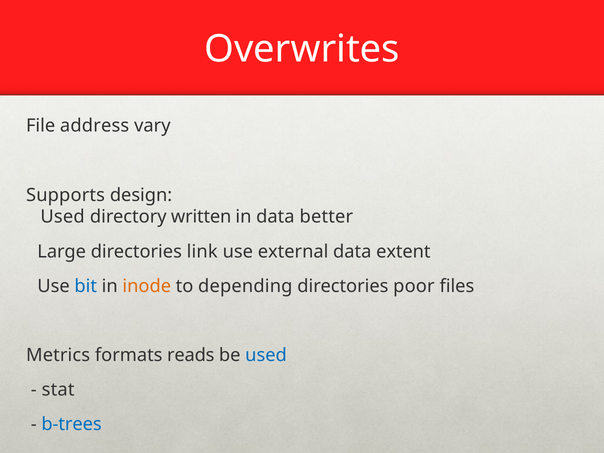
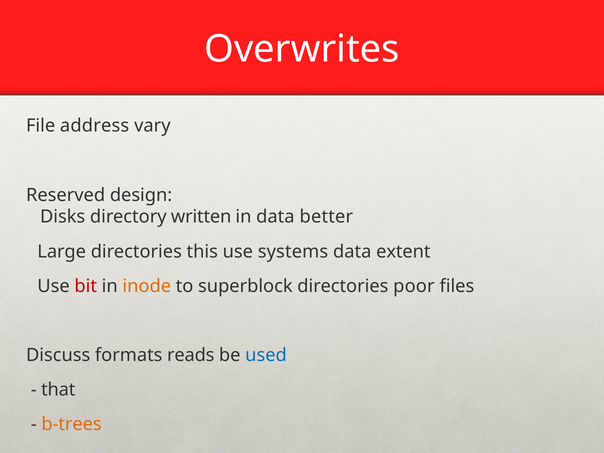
Supports: Supports -> Reserved
Used at (63, 217): Used -> Disks
link: link -> this
external: external -> systems
bit colour: blue -> red
depending: depending -> superblock
Metrics: Metrics -> Discuss
stat: stat -> that
b-trees colour: blue -> orange
